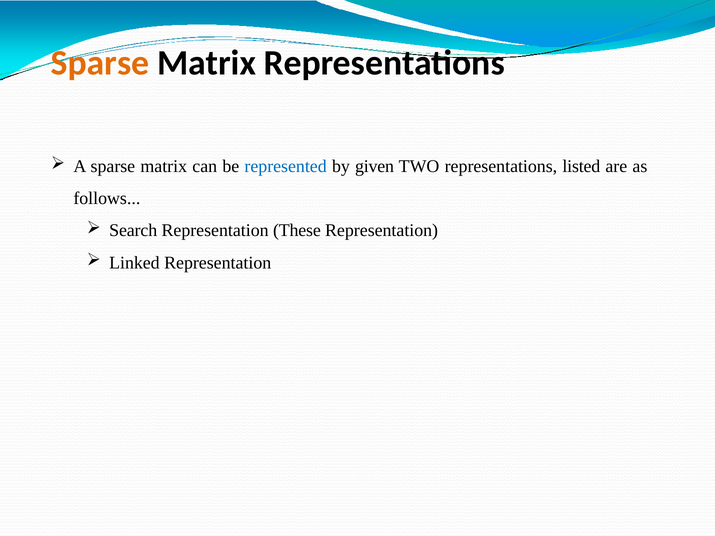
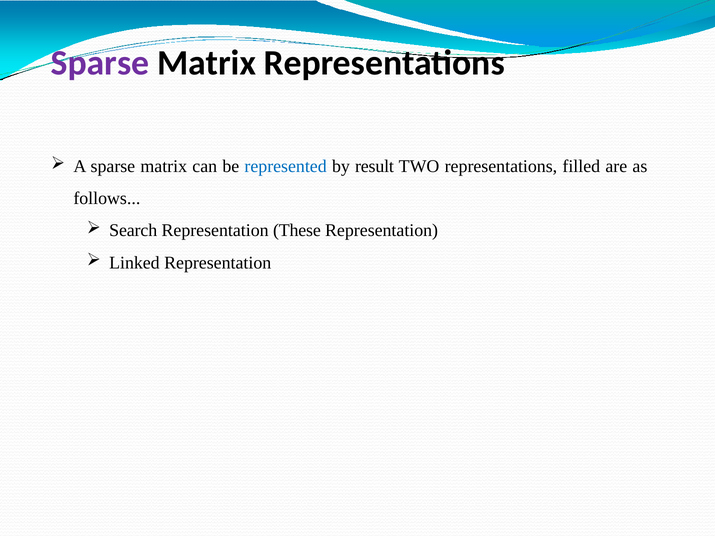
Sparse at (100, 63) colour: orange -> purple
given: given -> result
listed: listed -> filled
